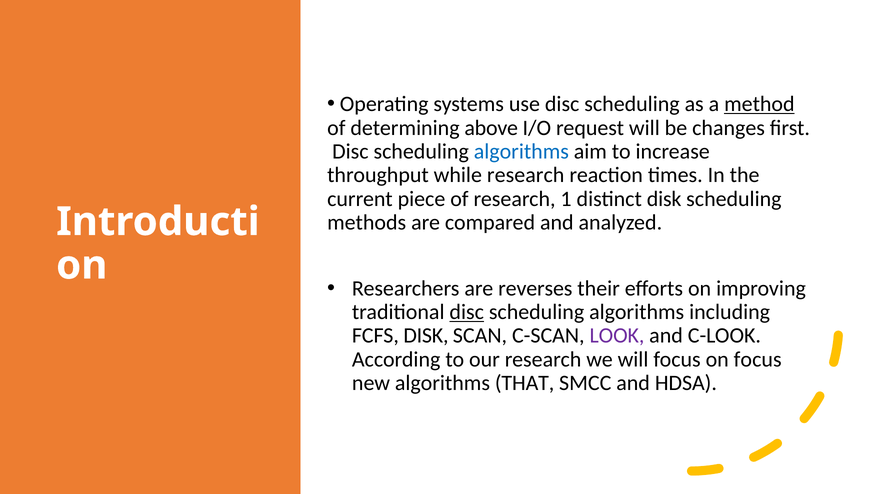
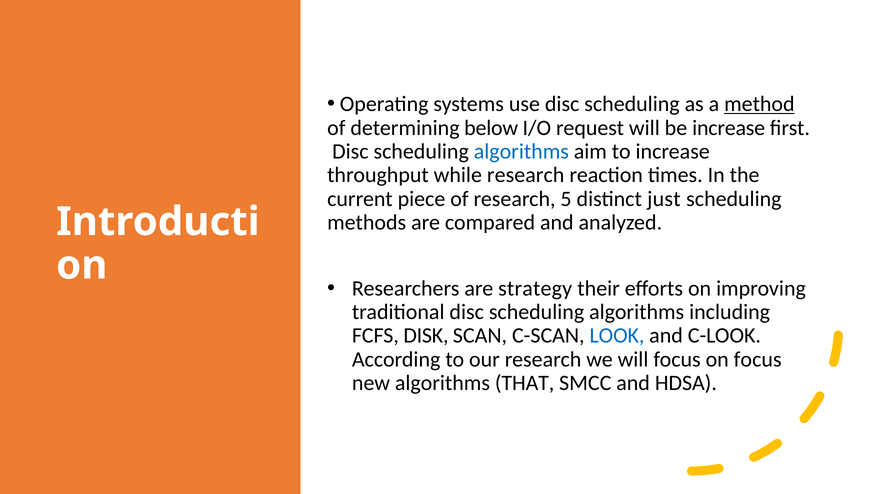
above: above -> below
be changes: changes -> increase
1: 1 -> 5
distinct disk: disk -> just
reverses: reverses -> strategy
disc at (467, 312) underline: present -> none
LOOK colour: purple -> blue
